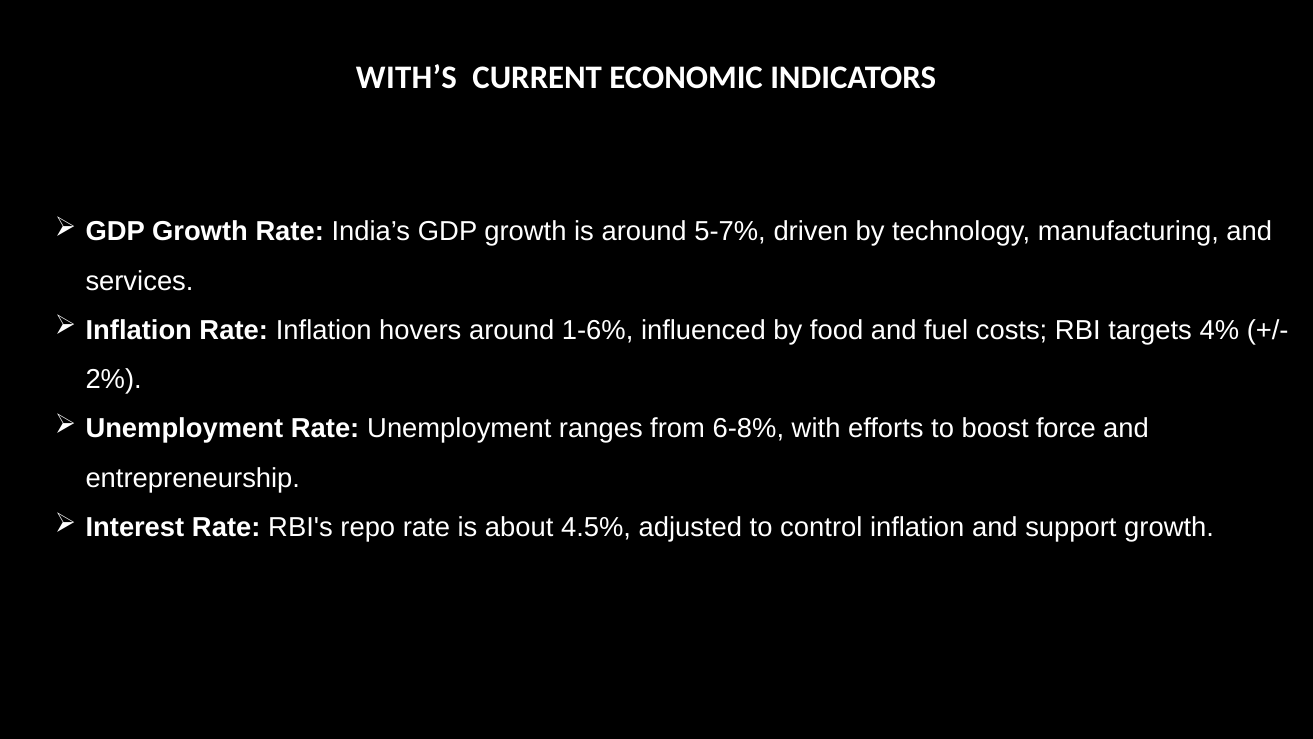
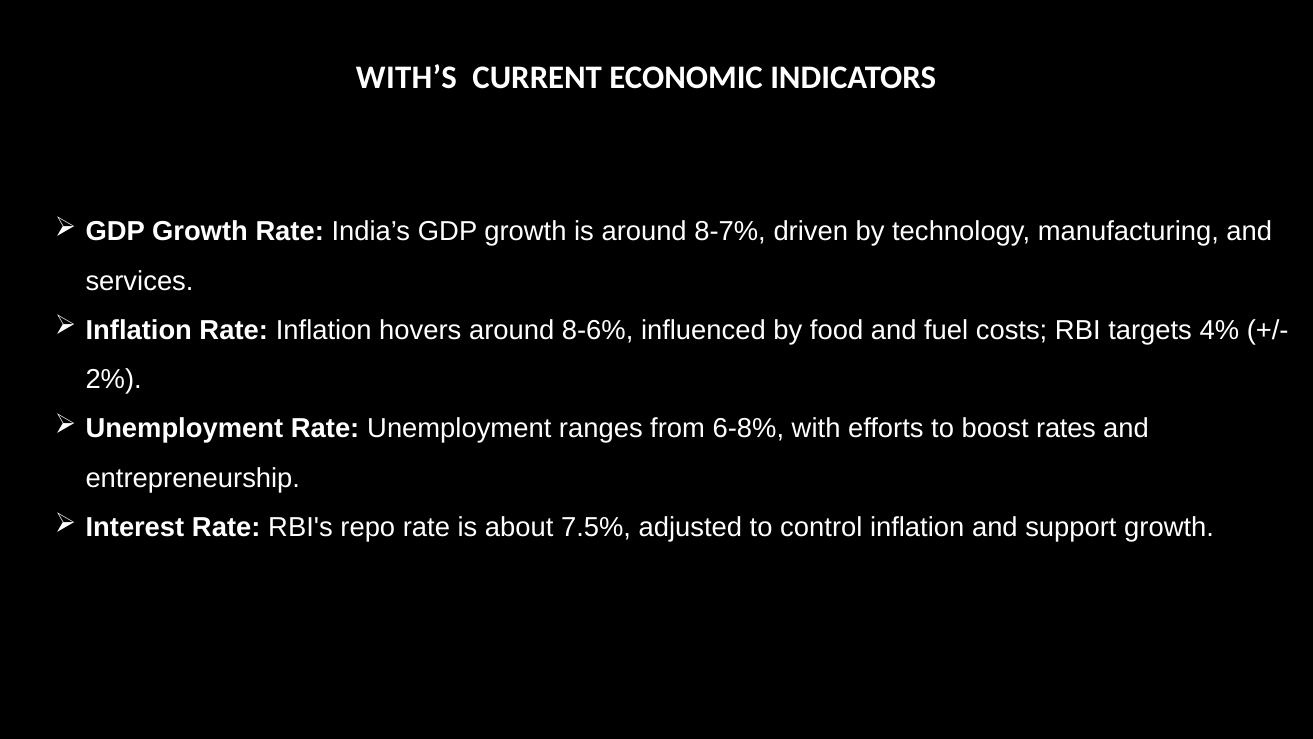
5-7%: 5-7% -> 8-7%
1-6%: 1-6% -> 8-6%
force: force -> rates
4.5%: 4.5% -> 7.5%
